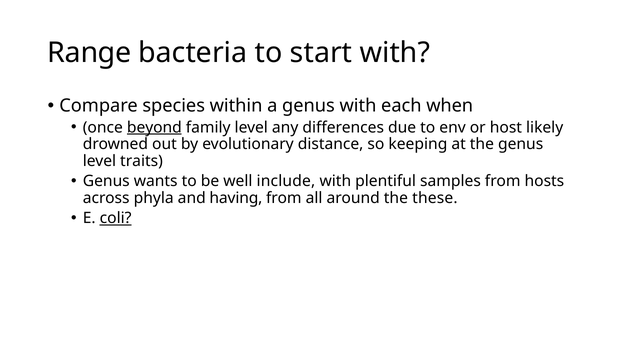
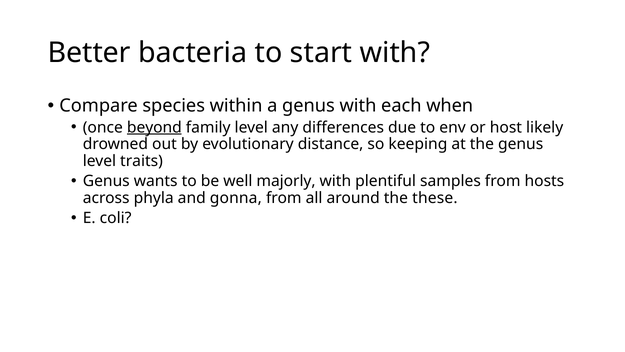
Range: Range -> Better
include: include -> majorly
having: having -> gonna
coli underline: present -> none
